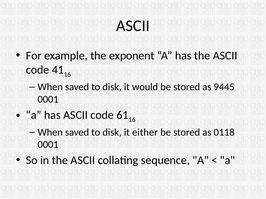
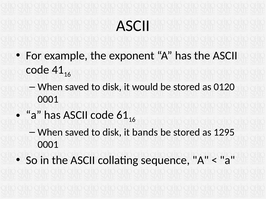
9445: 9445 -> 0120
either: either -> bands
0118: 0118 -> 1295
